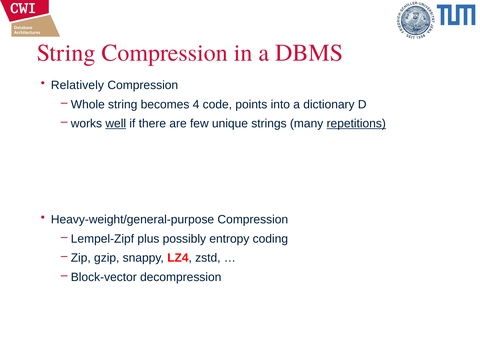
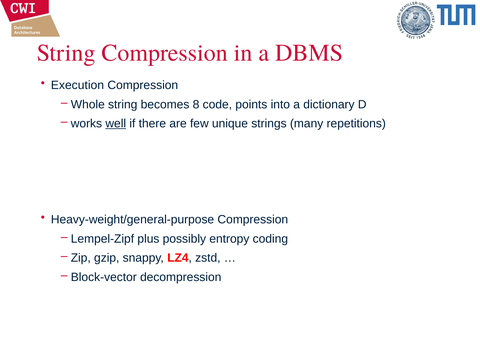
Relatively: Relatively -> Execution
4: 4 -> 8
repetitions underline: present -> none
